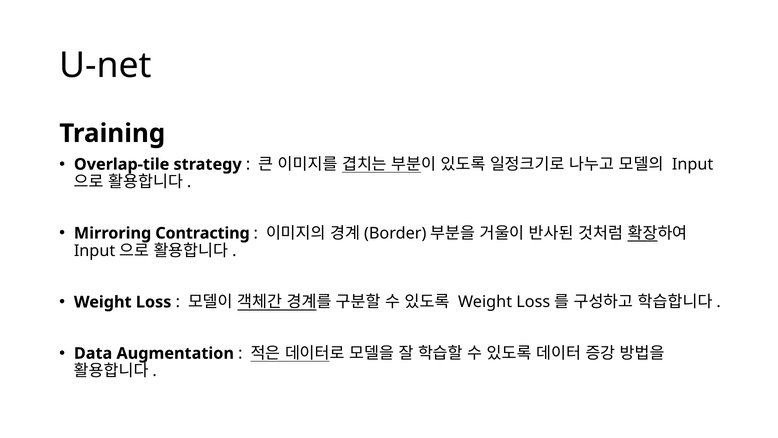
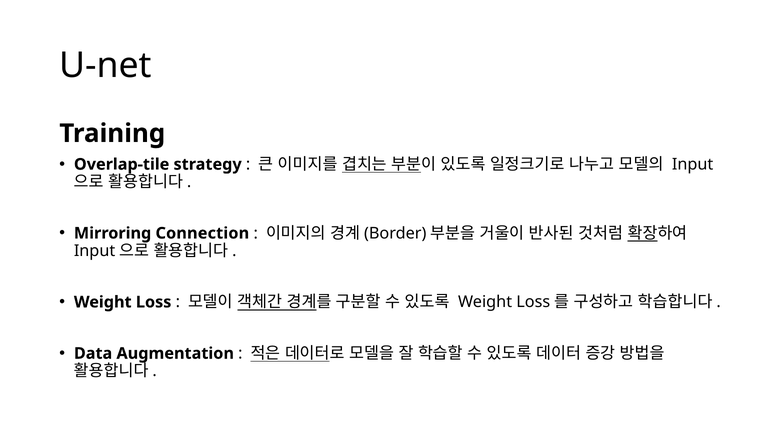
Contracting: Contracting -> Connection
